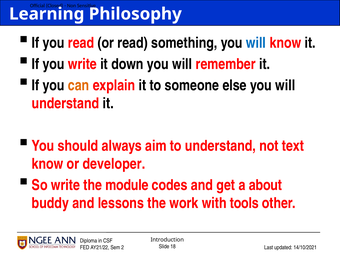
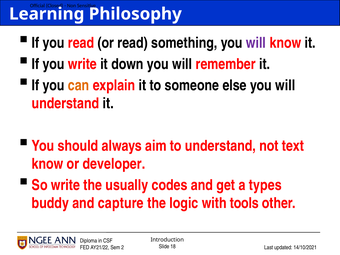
will at (256, 43) colour: blue -> purple
module: module -> usually
about: about -> types
lessons: lessons -> capture
work: work -> logic
